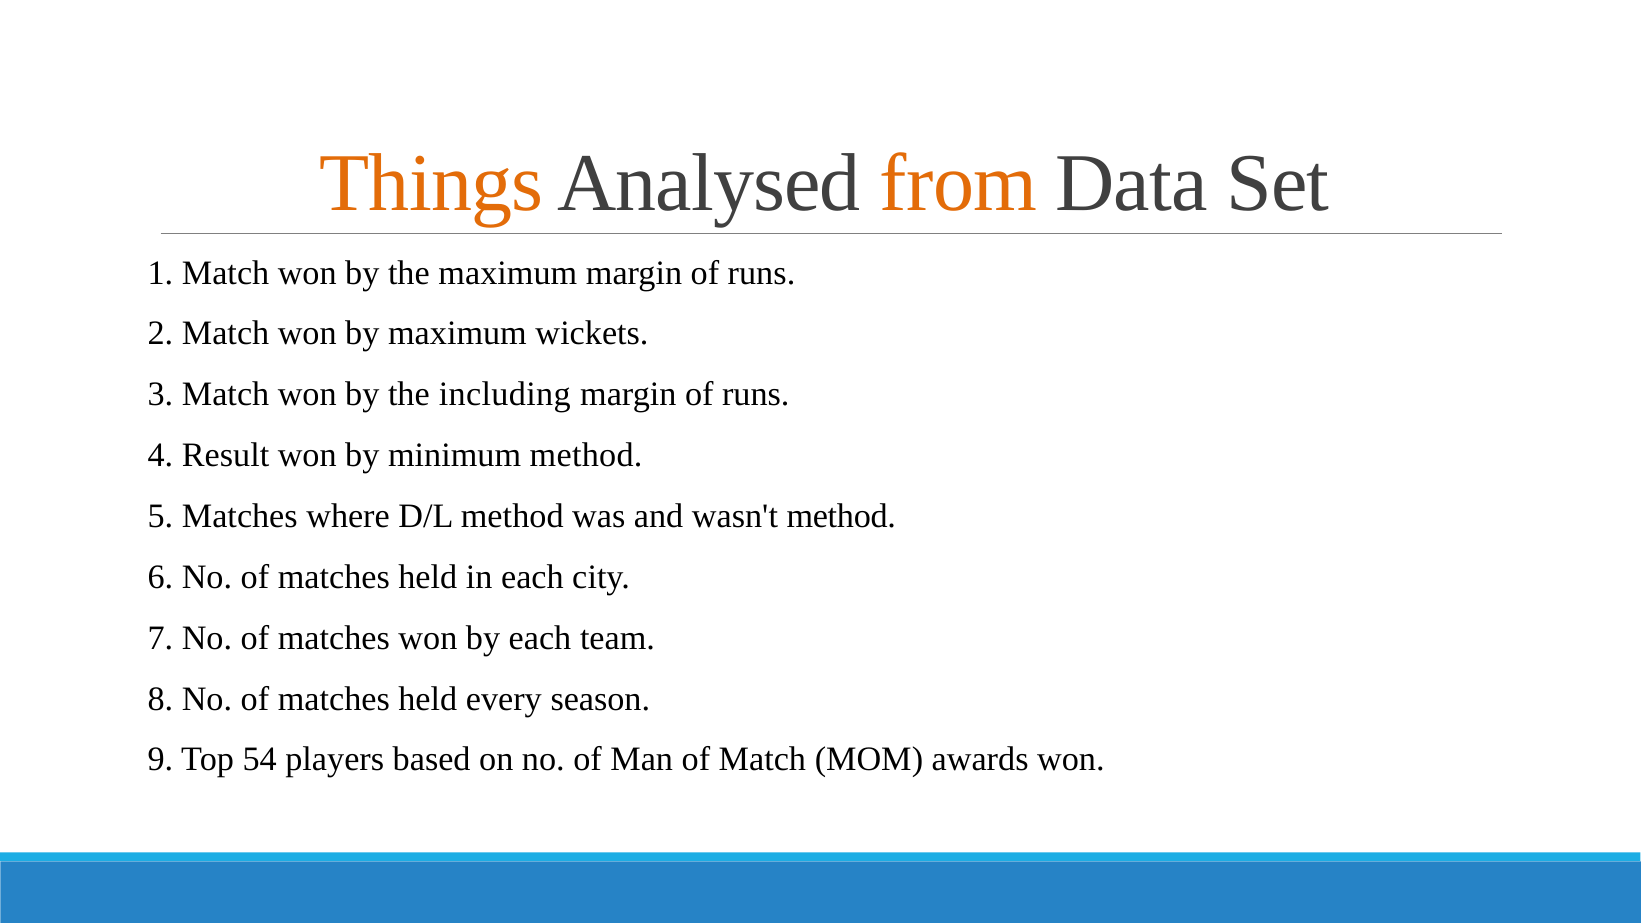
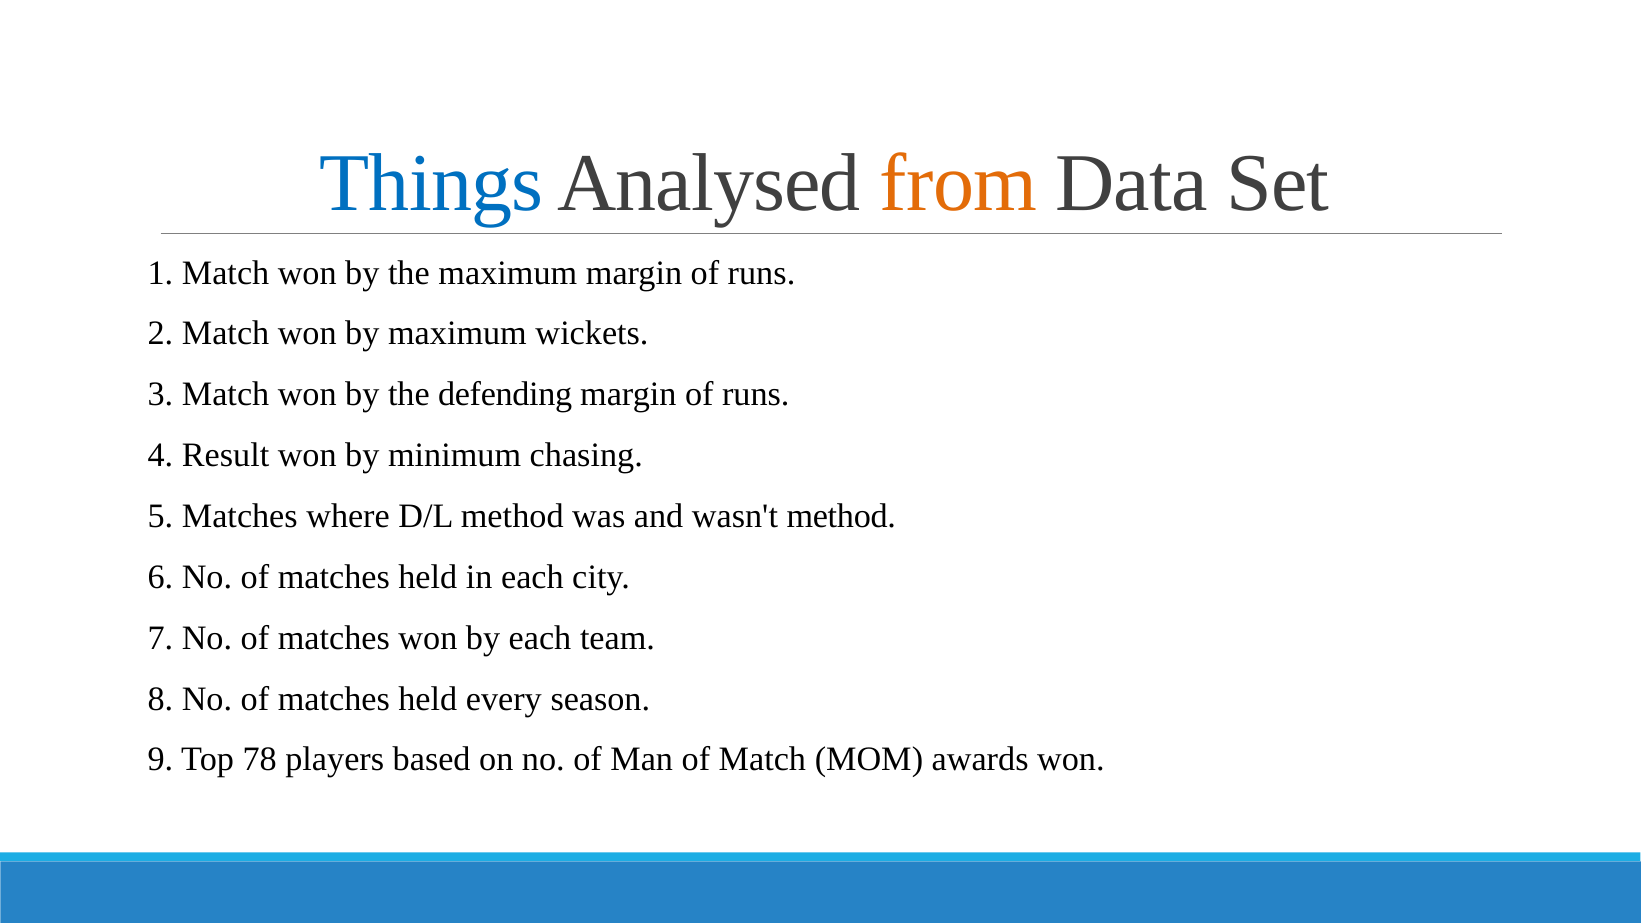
Things colour: orange -> blue
including: including -> defending
minimum method: method -> chasing
54: 54 -> 78
